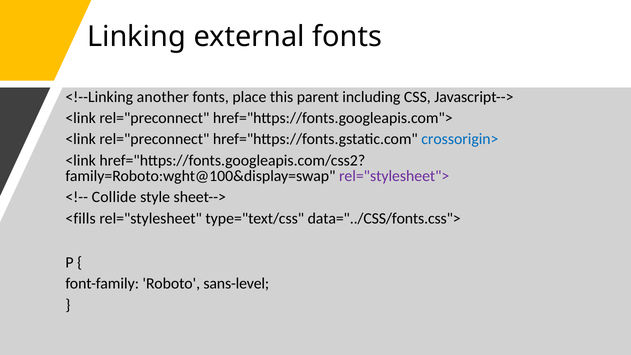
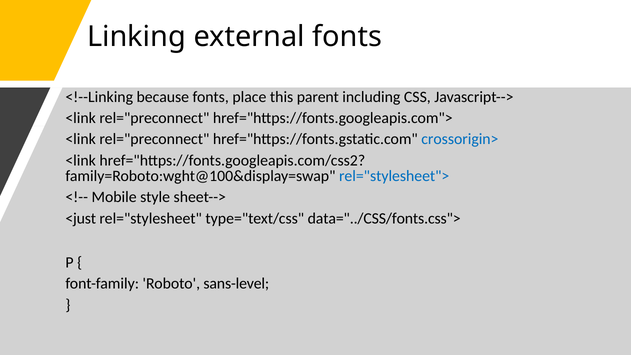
another: another -> because
rel="stylesheet"> colour: purple -> blue
Collide: Collide -> Mobile
<fills: <fills -> <just
